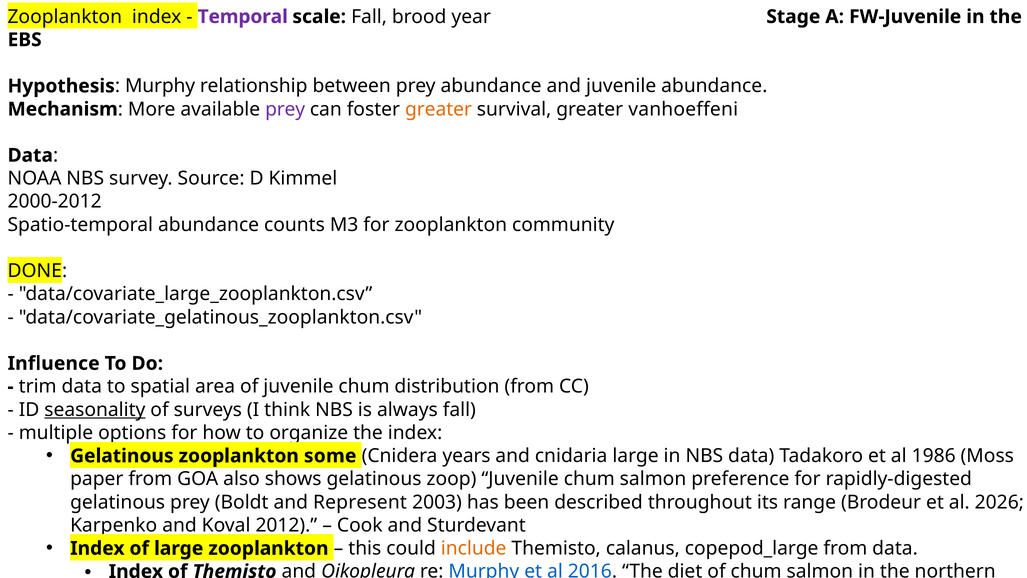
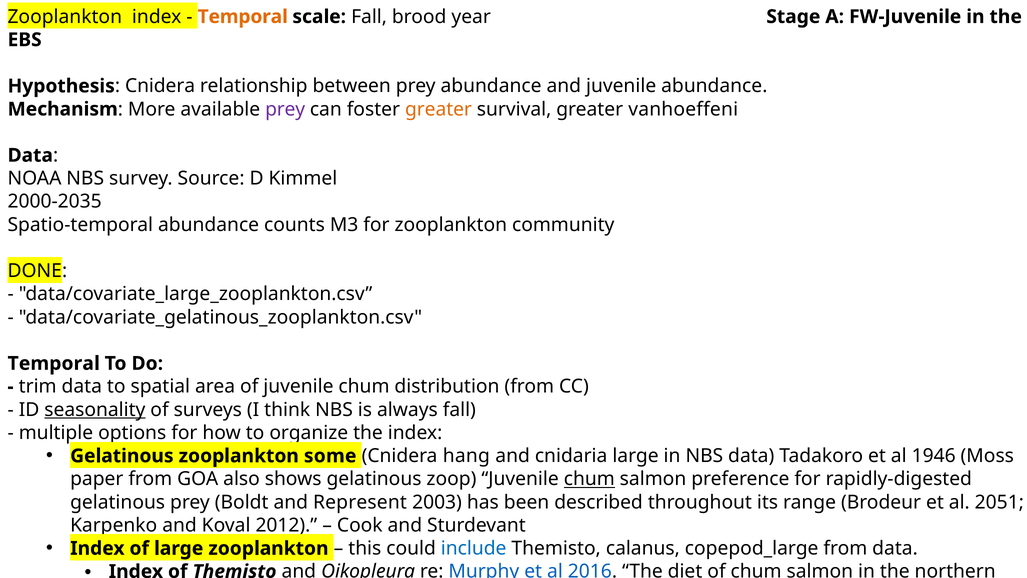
Temporal at (243, 17) colour: purple -> orange
Murphy at (160, 86): Murphy -> Cnidera
2000-2012: 2000-2012 -> 2000-2035
Influence at (54, 363): Influence -> Temporal
Cnidera years: years -> hang
1986: 1986 -> 1946
chum at (589, 479) underline: none -> present
2026: 2026 -> 2051
include colour: orange -> blue
